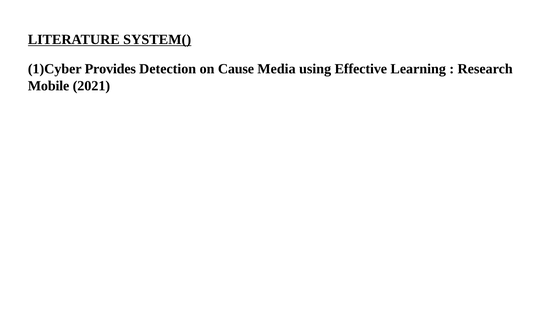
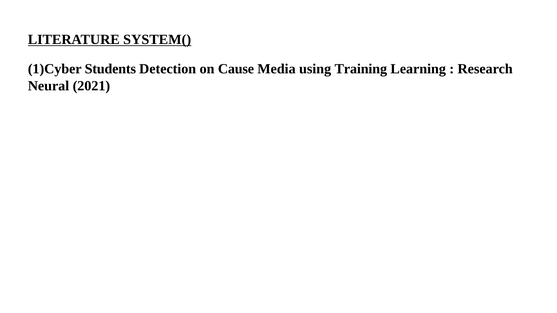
Provides: Provides -> Students
Effective: Effective -> Training
Mobile: Mobile -> Neural
